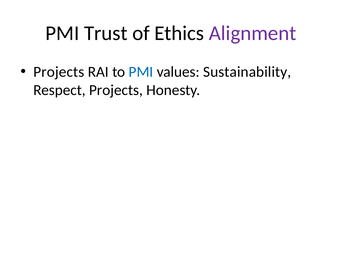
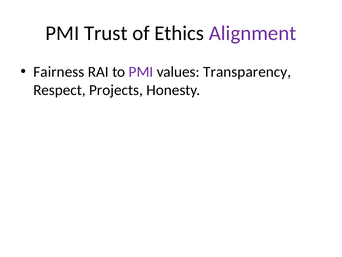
Projects at (59, 72): Projects -> Fairness
PMI at (141, 72) colour: blue -> purple
Sustainability: Sustainability -> Transparency
